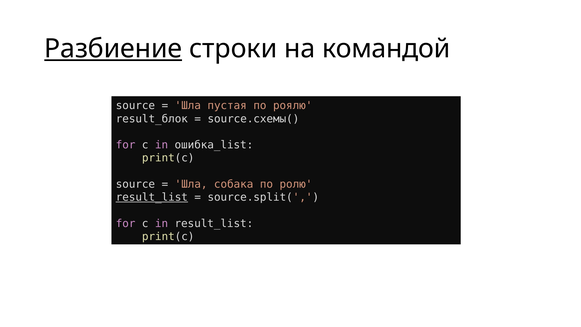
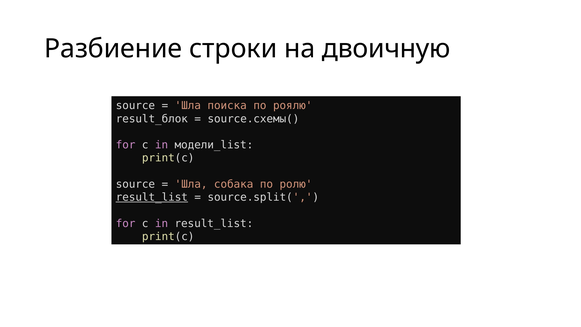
Разбиение underline: present -> none
командой: командой -> двоичную
пустая: пустая -> поиска
ошибка_list: ошибка_list -> модели_list
